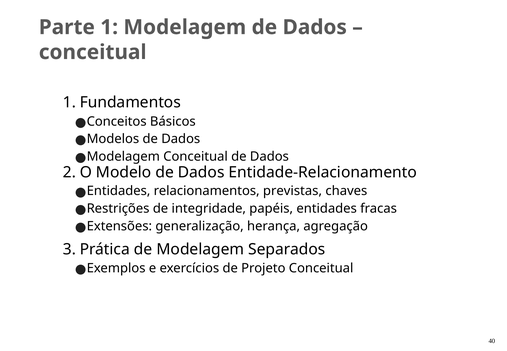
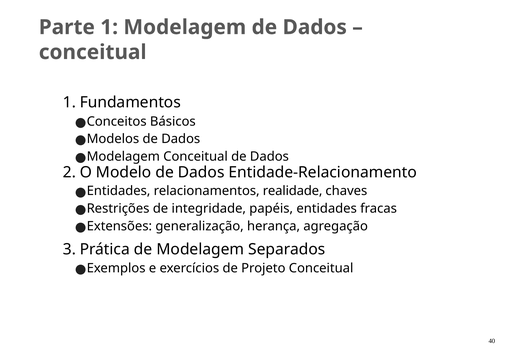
previstas: previstas -> realidade
